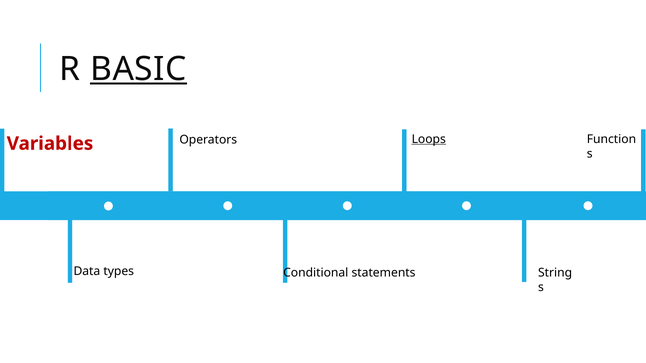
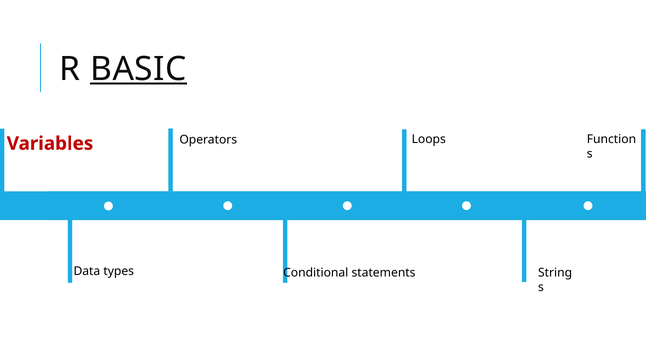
Loops underline: present -> none
